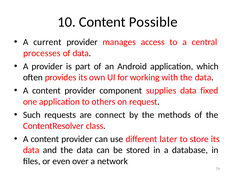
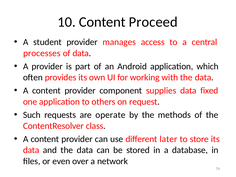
Possible: Possible -> Proceed
current: current -> student
connect: connect -> operate
